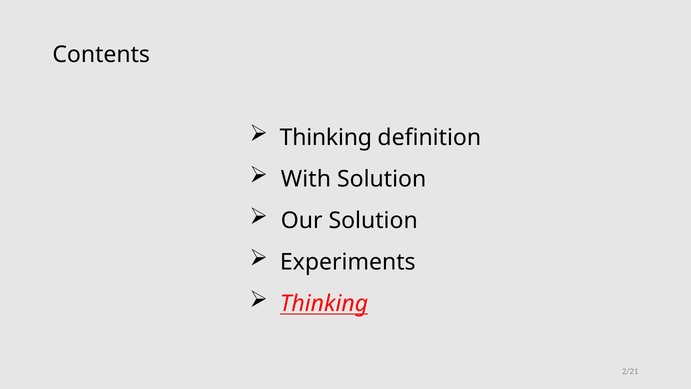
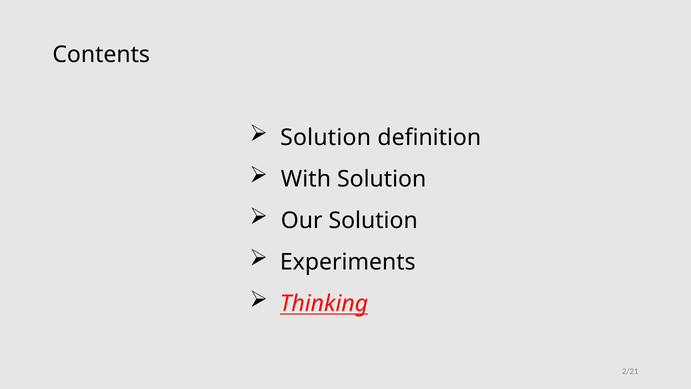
Thinking at (326, 137): Thinking -> Solution
